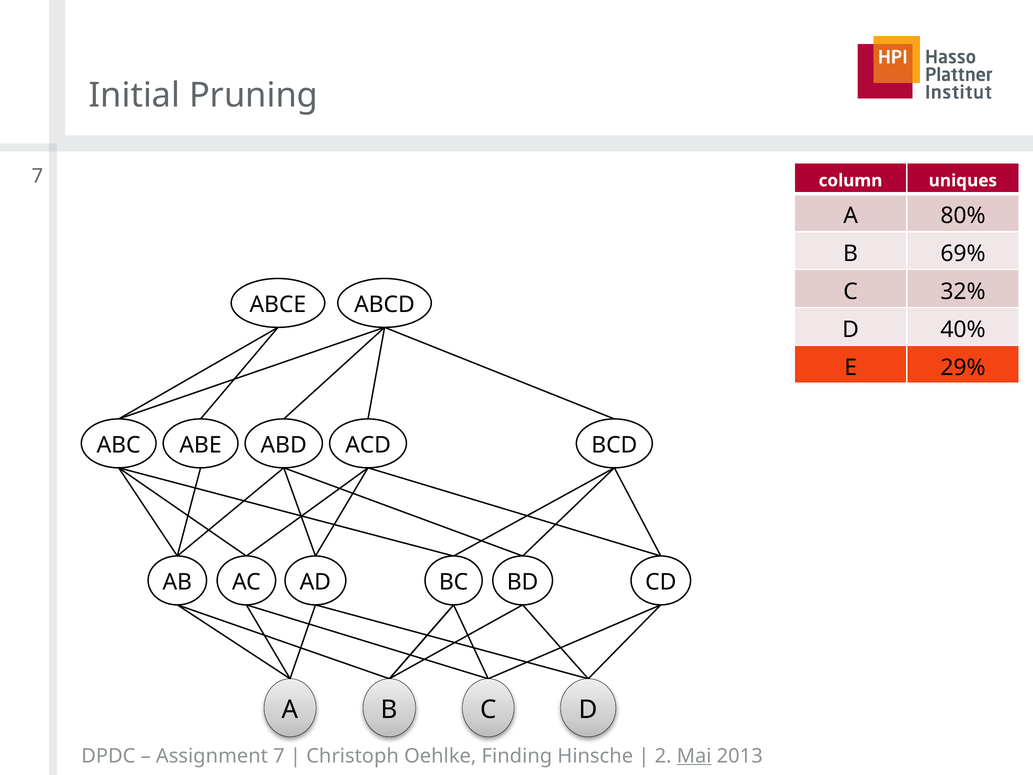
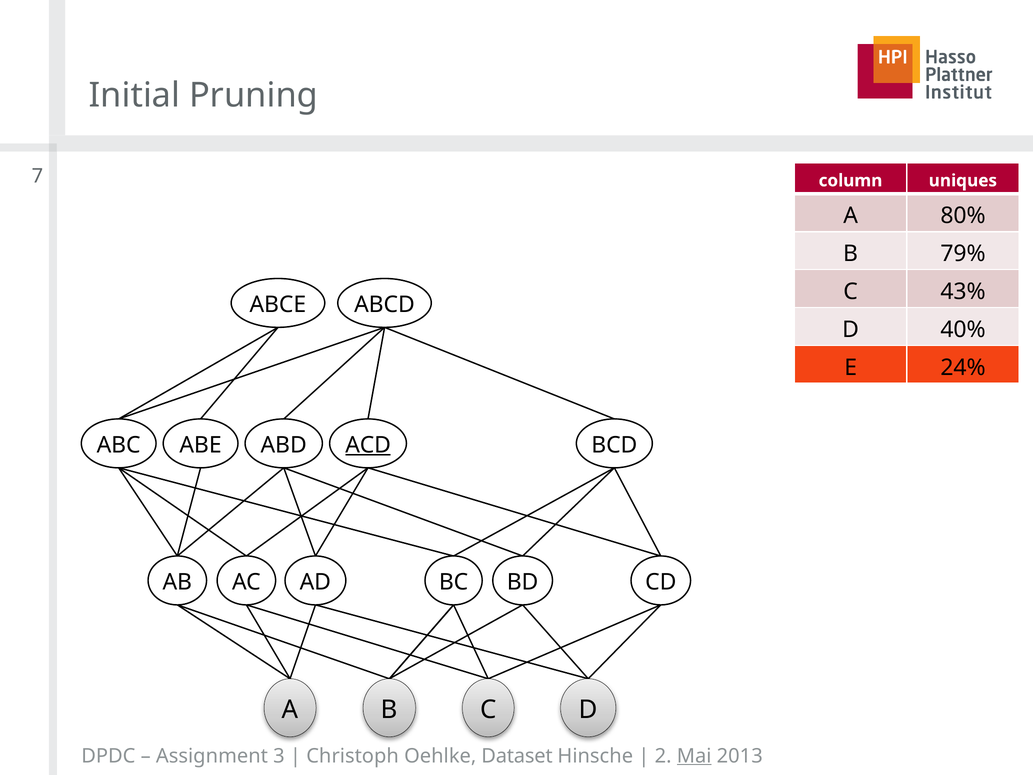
69%: 69% -> 79%
32%: 32% -> 43%
29%: 29% -> 24%
ACD underline: none -> present
Assignment 7: 7 -> 3
Finding: Finding -> Dataset
